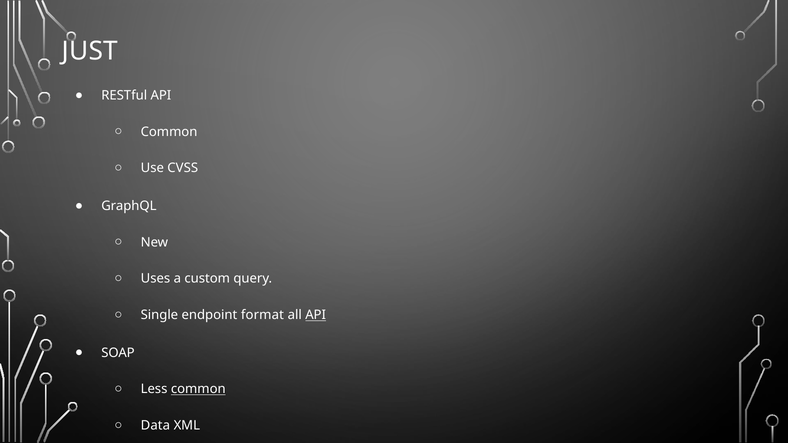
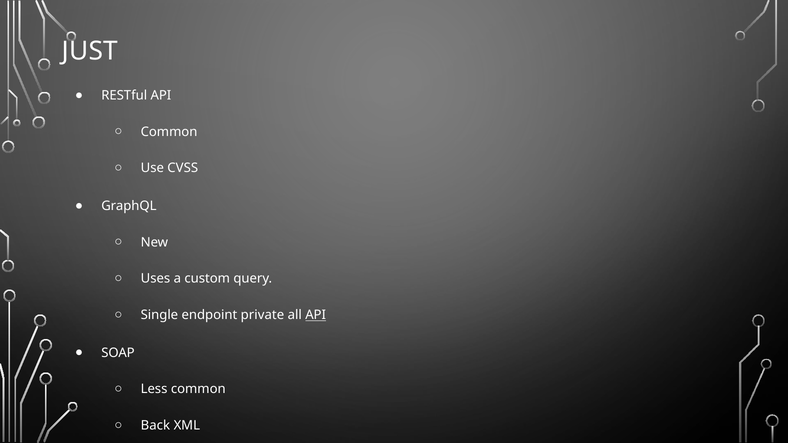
format: format -> private
common at (198, 389) underline: present -> none
Data: Data -> Back
